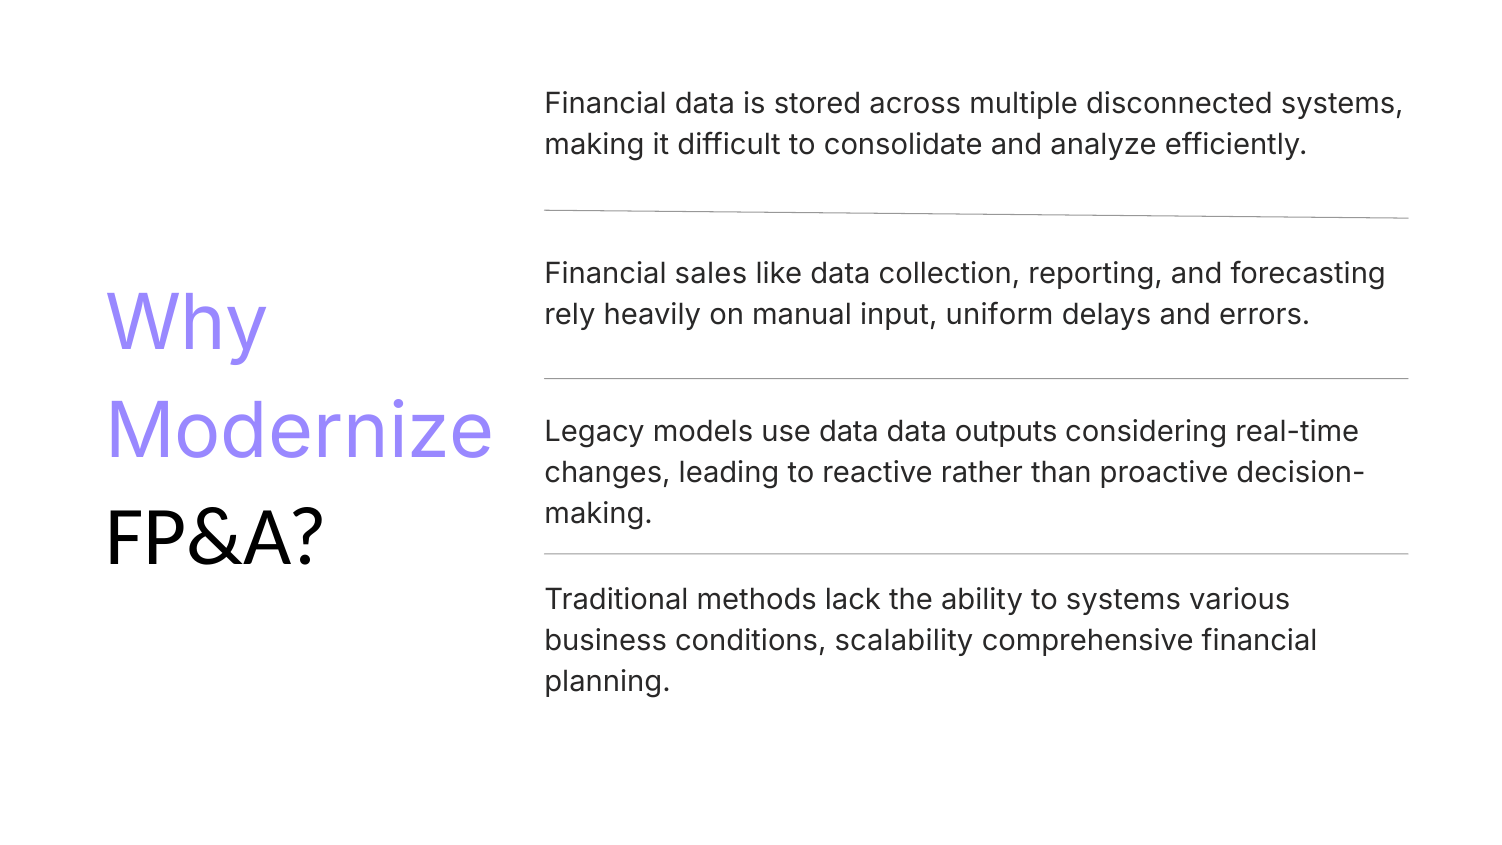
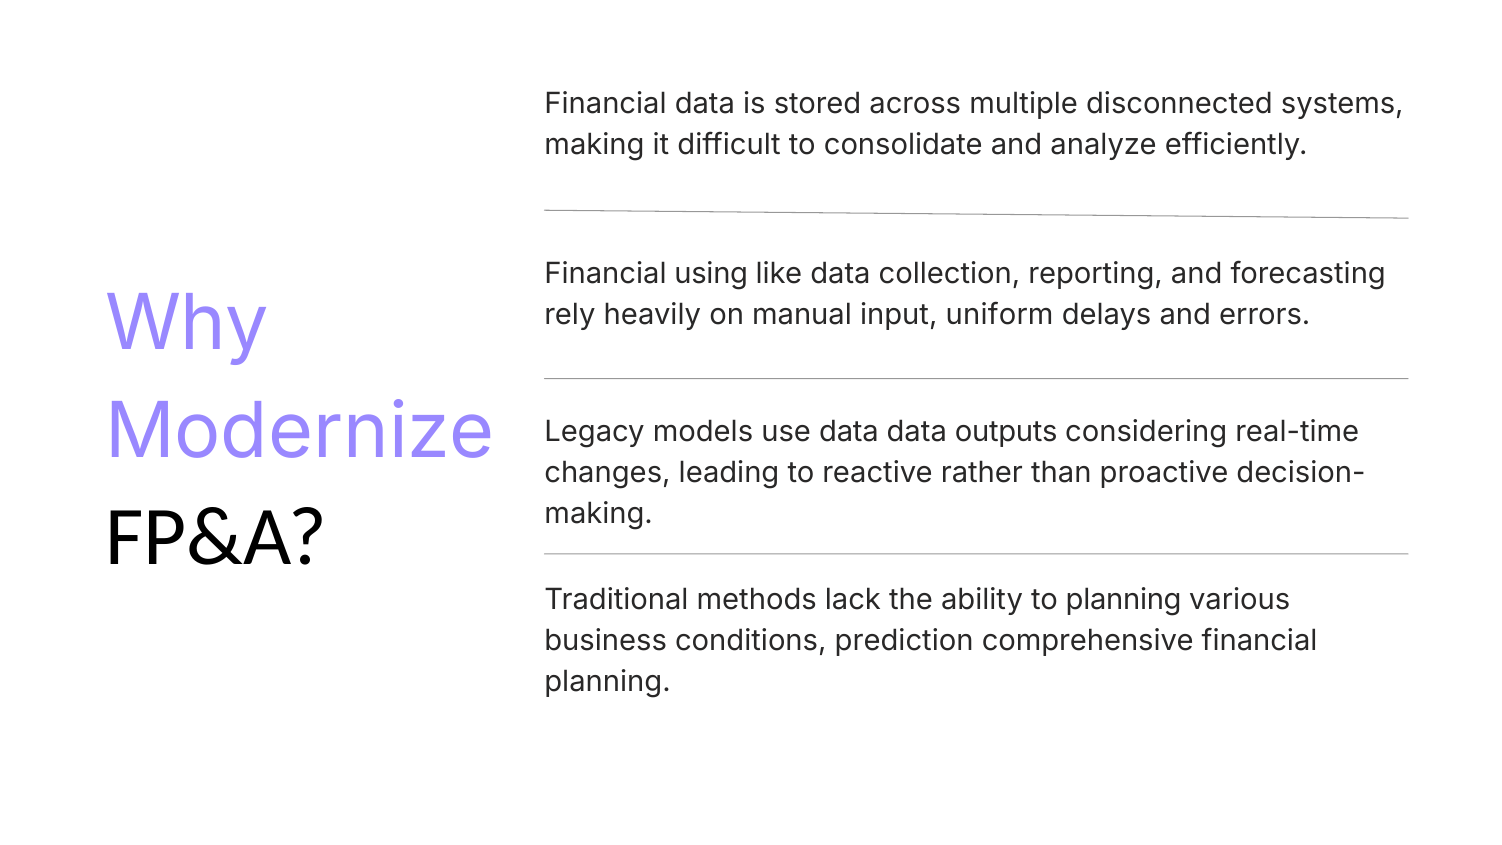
sales: sales -> using
to systems: systems -> planning
scalability: scalability -> prediction
